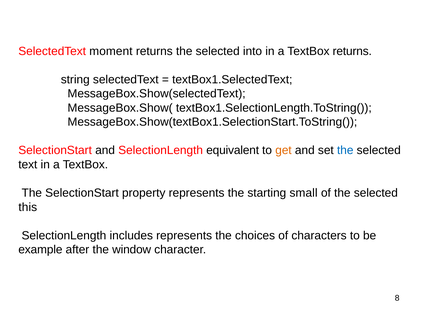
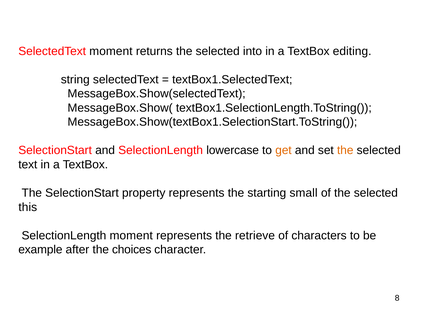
TextBox returns: returns -> editing
equivalent: equivalent -> lowercase
the at (345, 150) colour: blue -> orange
SelectionLength includes: includes -> moment
choices: choices -> retrieve
window: window -> choices
